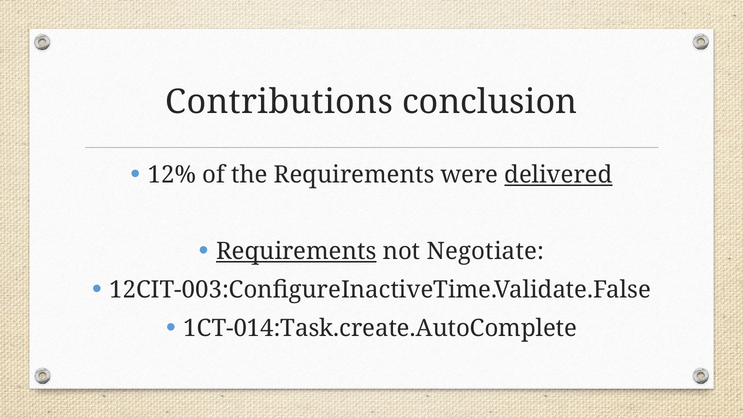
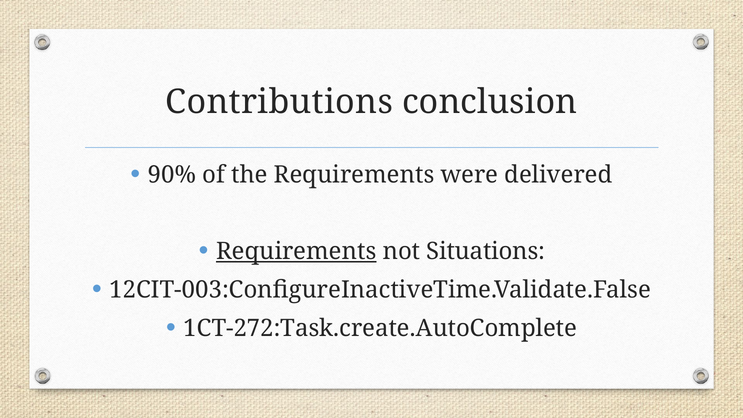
12%: 12% -> 90%
delivered underline: present -> none
Negotiate: Negotiate -> Situations
1CT-014:Task.create.AutoComplete: 1CT-014:Task.create.AutoComplete -> 1CT-272:Task.create.AutoComplete
